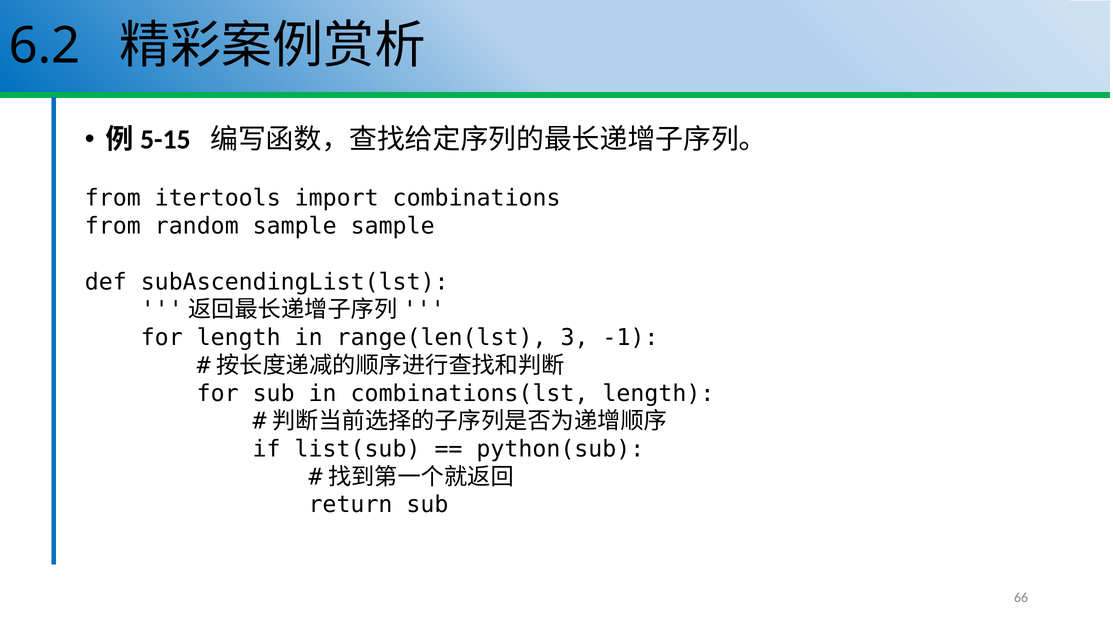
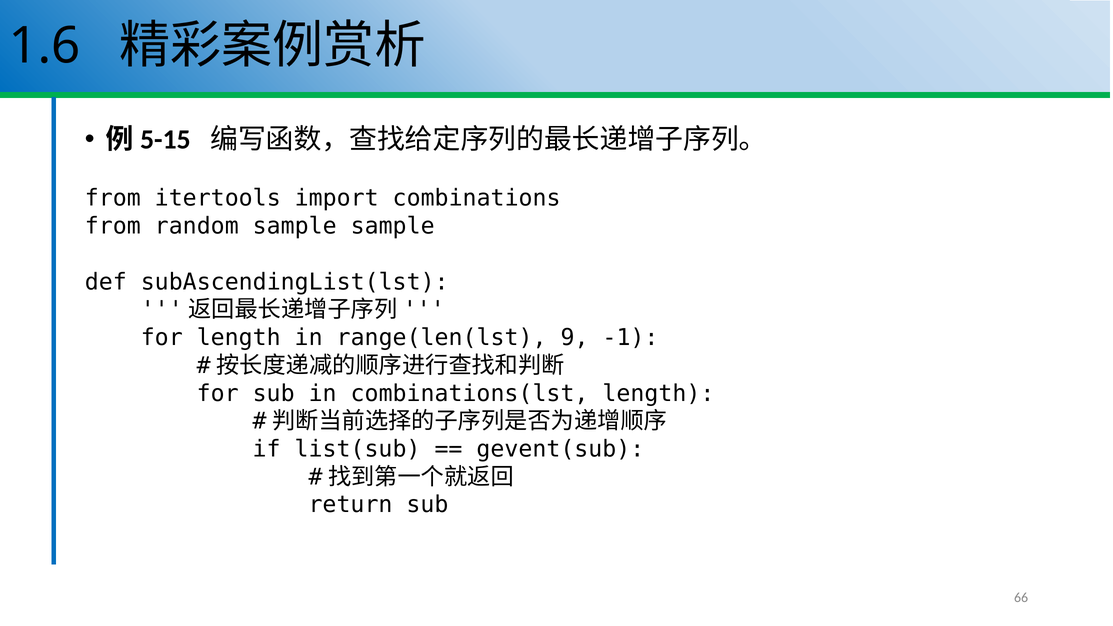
6.2: 6.2 -> 1.6
3: 3 -> 9
python(sub: python(sub -> gevent(sub
